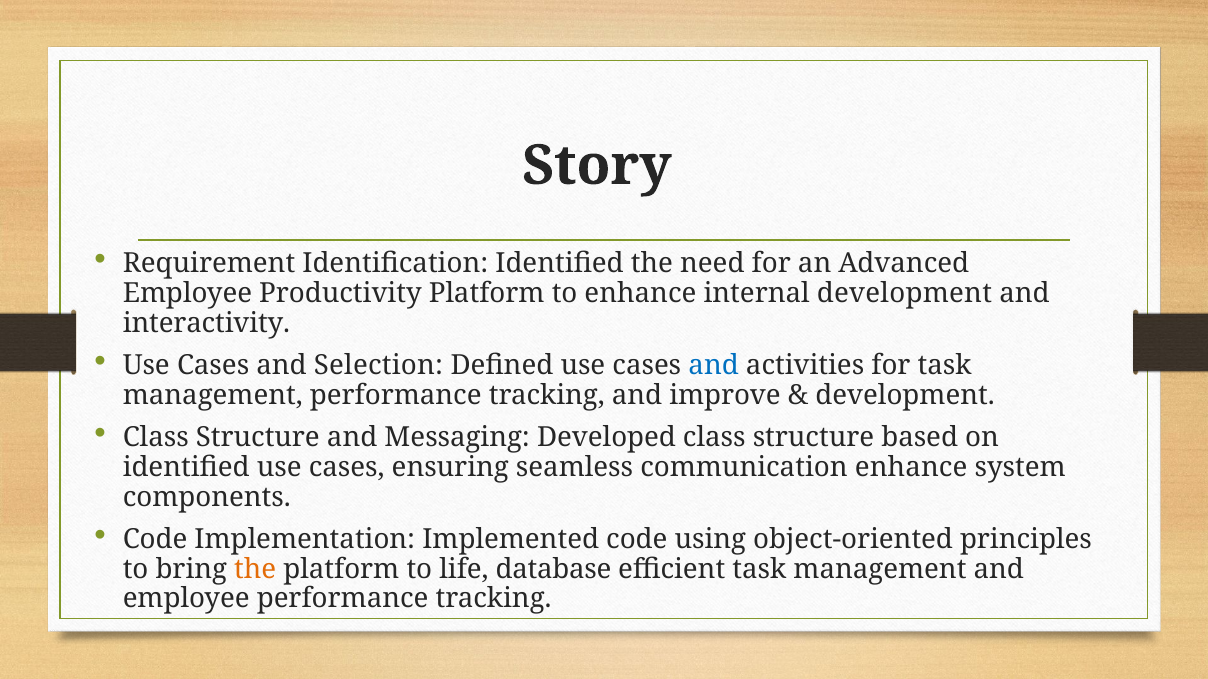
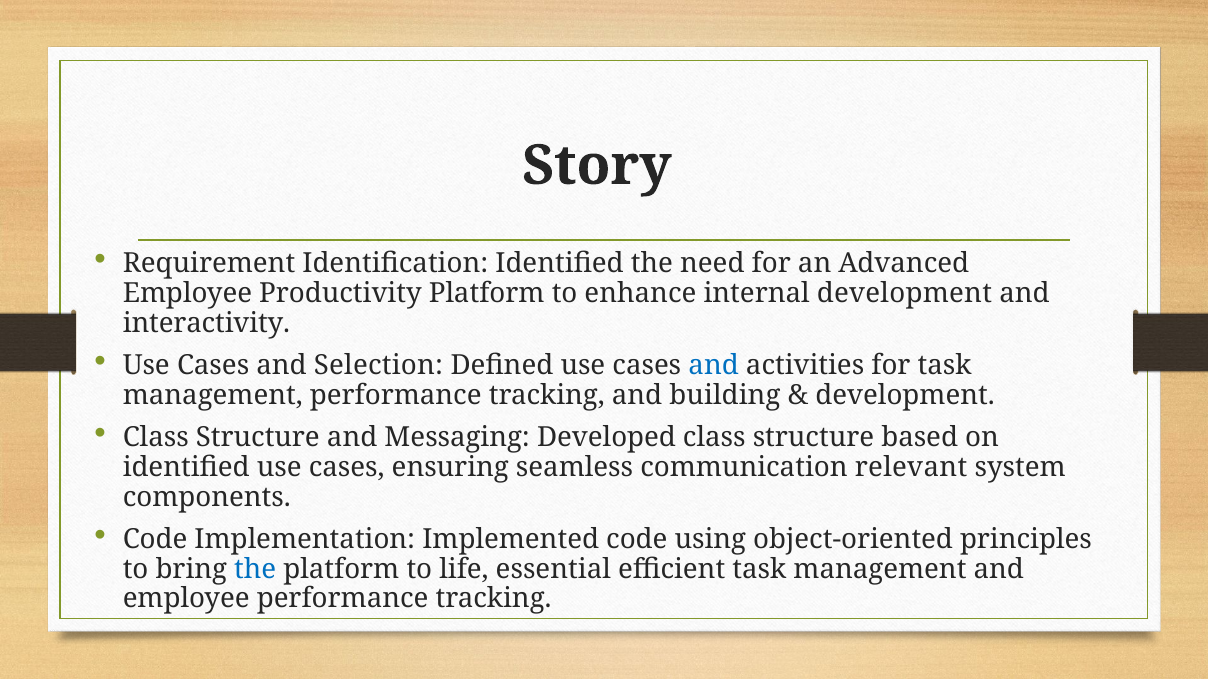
improve: improve -> building
communication enhance: enhance -> relevant
the at (255, 569) colour: orange -> blue
database: database -> essential
